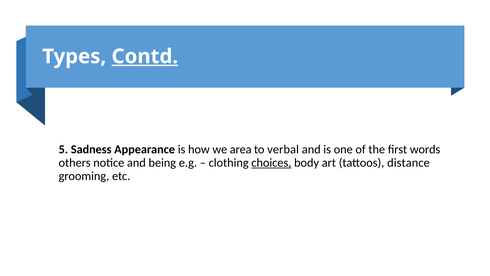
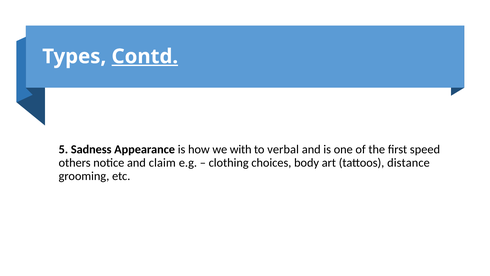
area: area -> with
words: words -> speed
being: being -> claim
choices underline: present -> none
